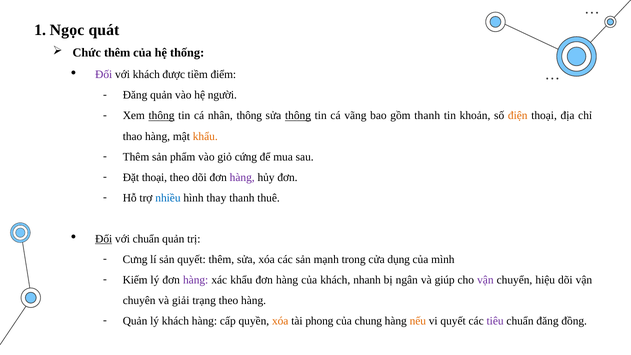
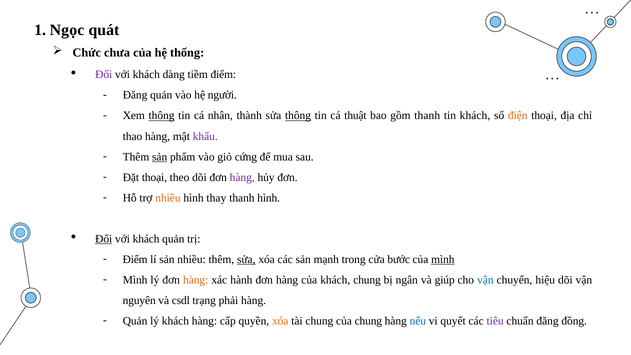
Chức thêm: thêm -> chưa
được: được -> dàng
nhân thông: thông -> thành
vãng: vãng -> thuật
tin khoản: khoản -> khách
khẩu at (205, 136) colour: orange -> purple
sản at (160, 157) underline: none -> present
nhiều at (168, 198) colour: blue -> orange
thanh thuê: thuê -> hình
chuẩn at (146, 239): chuẩn -> khách
Cưng at (135, 259): Cưng -> Điểm
sản quyết: quyết -> nhiều
sửa at (246, 259) underline: none -> present
dụng: dụng -> bước
mình at (443, 259) underline: none -> present
Kiếm at (135, 280): Kiếm -> Mình
hàng at (196, 280) colour: purple -> orange
xác khẩu: khẩu -> hành
khách nhanh: nhanh -> chung
vận at (485, 280) colour: purple -> blue
chuyên: chuyên -> nguyên
giải: giải -> csdl
trạng theo: theo -> phải
tài phong: phong -> chung
nếu colour: orange -> blue
